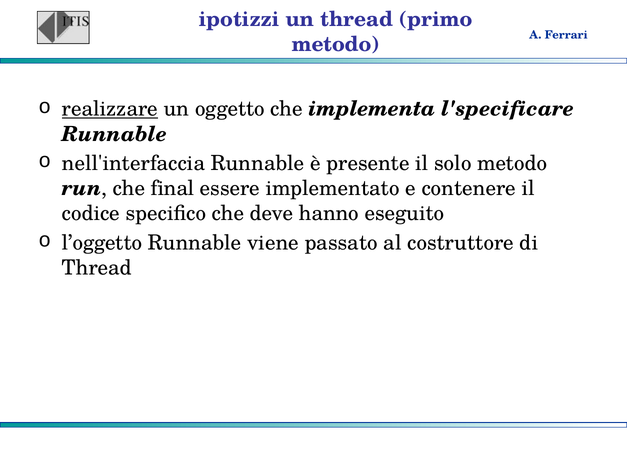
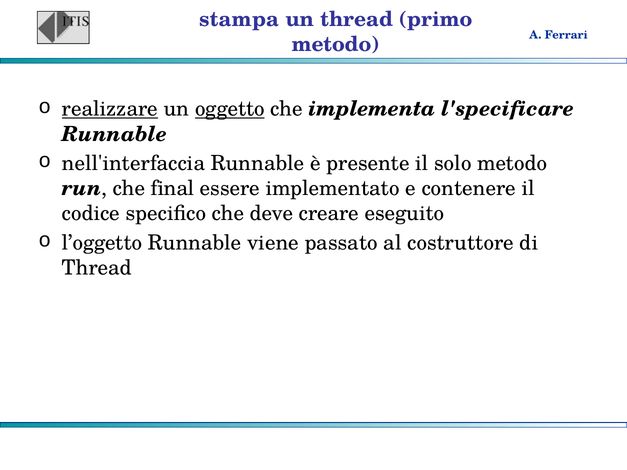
ipotizzi: ipotizzi -> stampa
oggetto underline: none -> present
hanno: hanno -> creare
